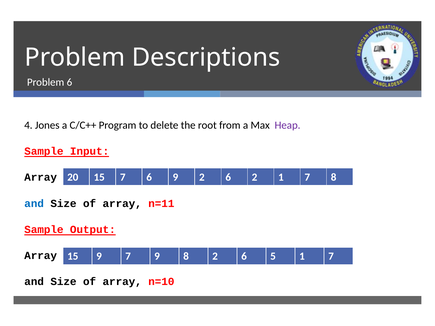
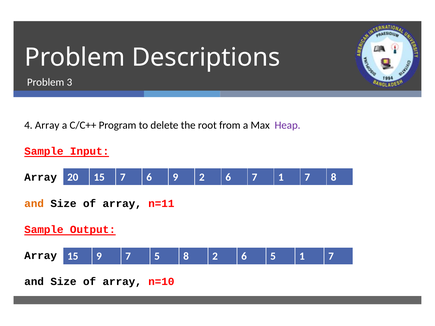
Problem 6: 6 -> 3
4 Jones: Jones -> Array
6 2: 2 -> 7
and at (34, 204) colour: blue -> orange
7 9: 9 -> 5
